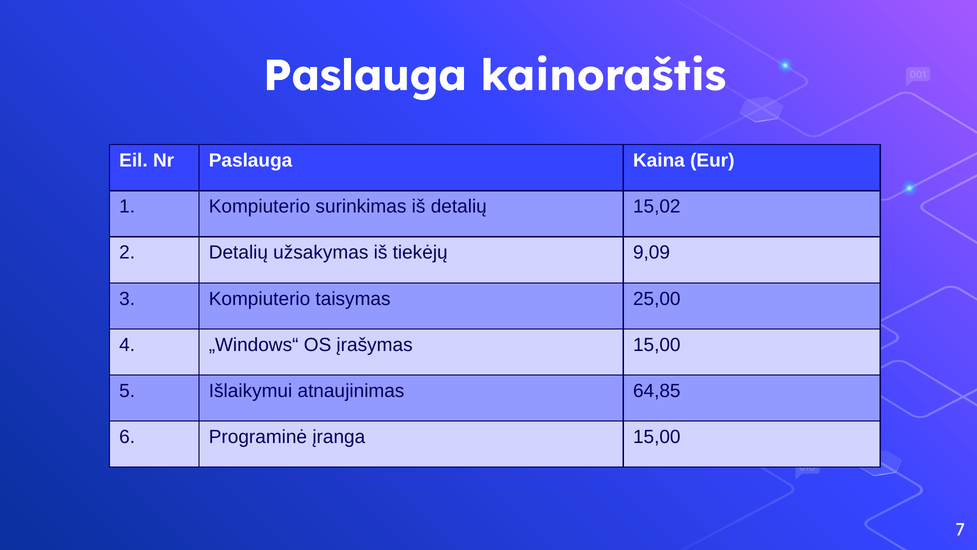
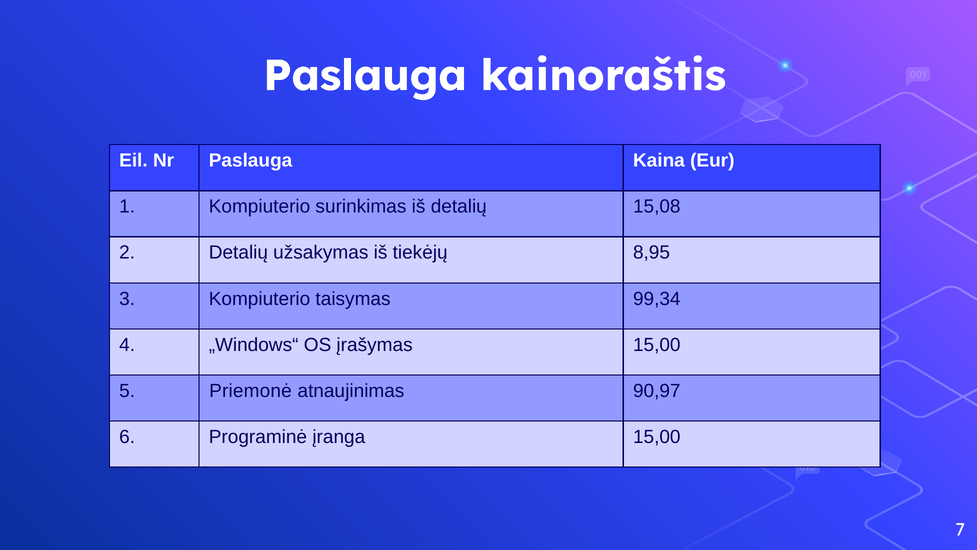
15,02: 15,02 -> 15,08
9,09: 9,09 -> 8,95
25,00: 25,00 -> 99,34
Išlaikymui: Išlaikymui -> Priemonė
64,85: 64,85 -> 90,97
